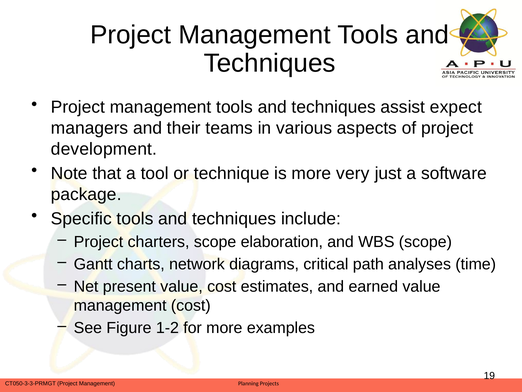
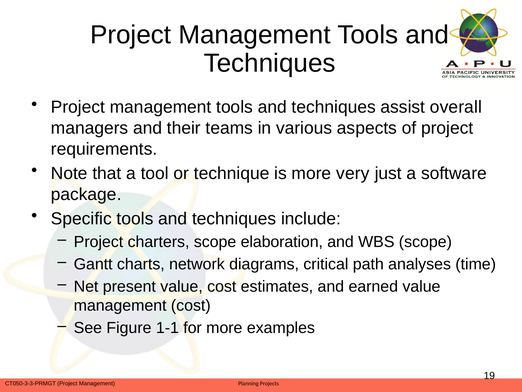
expect: expect -> overall
development: development -> requirements
1-2: 1-2 -> 1-1
